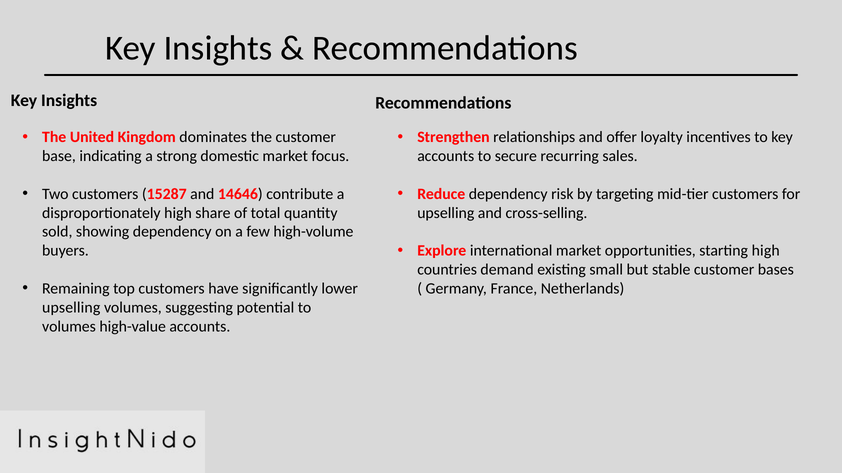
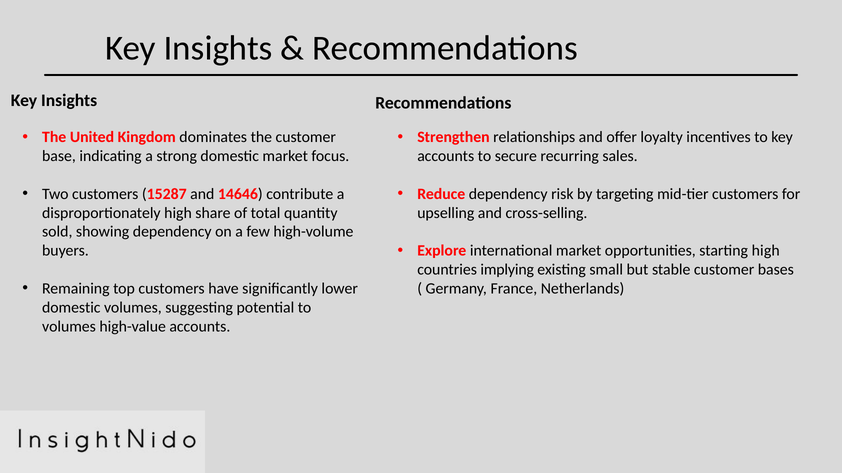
demand: demand -> implying
upselling at (71, 308): upselling -> domestic
